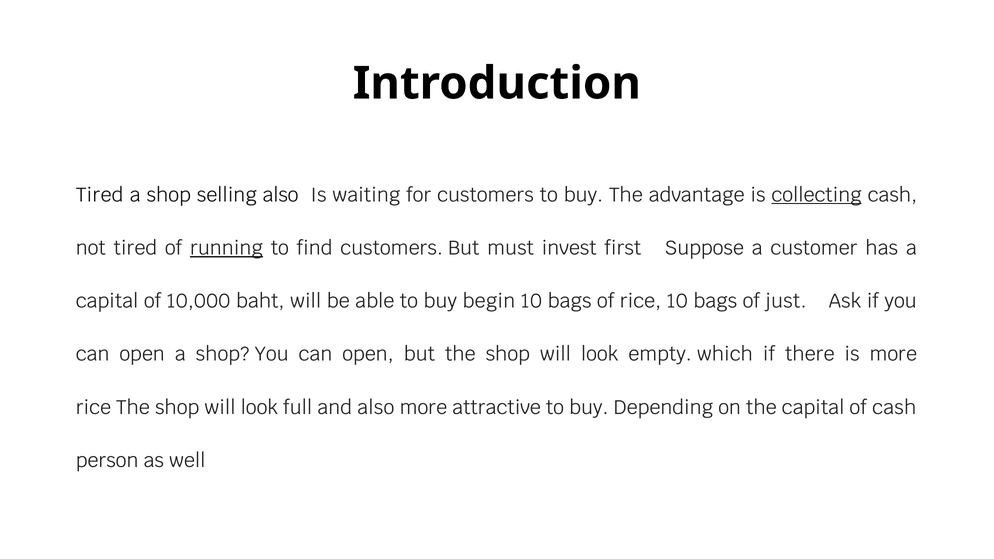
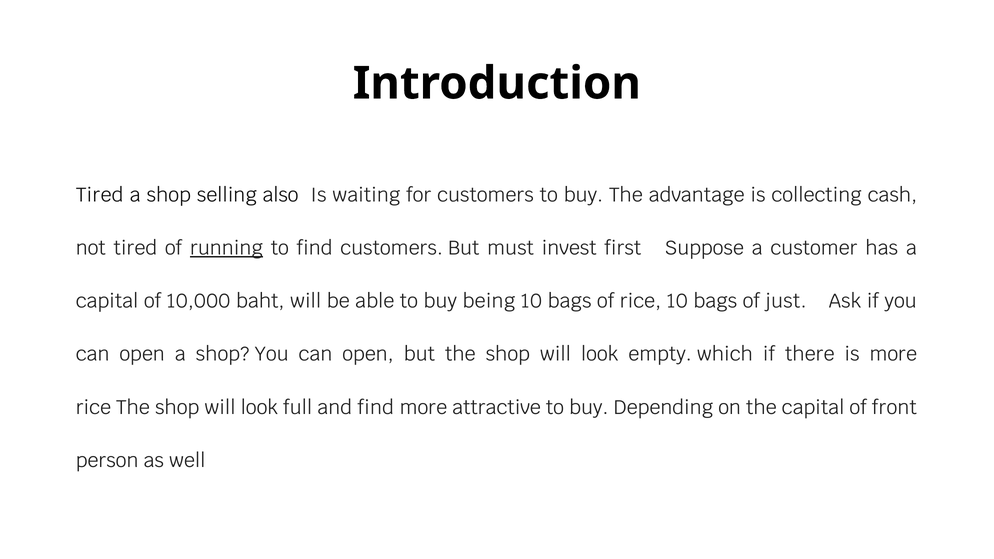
collecting underline: present -> none
begin: begin -> being
and also: also -> find
of cash: cash -> front
